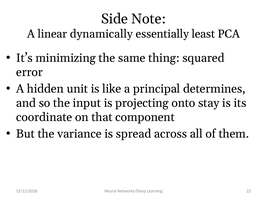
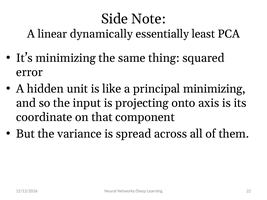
principal determines: determines -> minimizing
stay: stay -> axis
